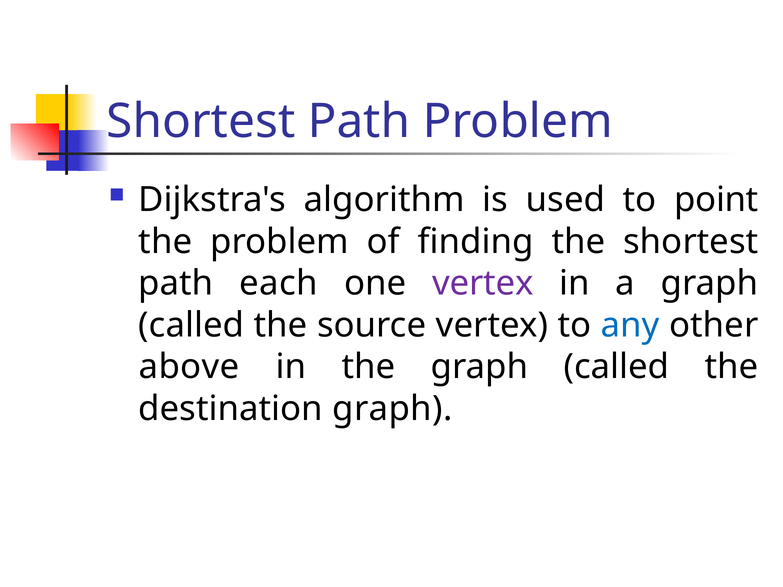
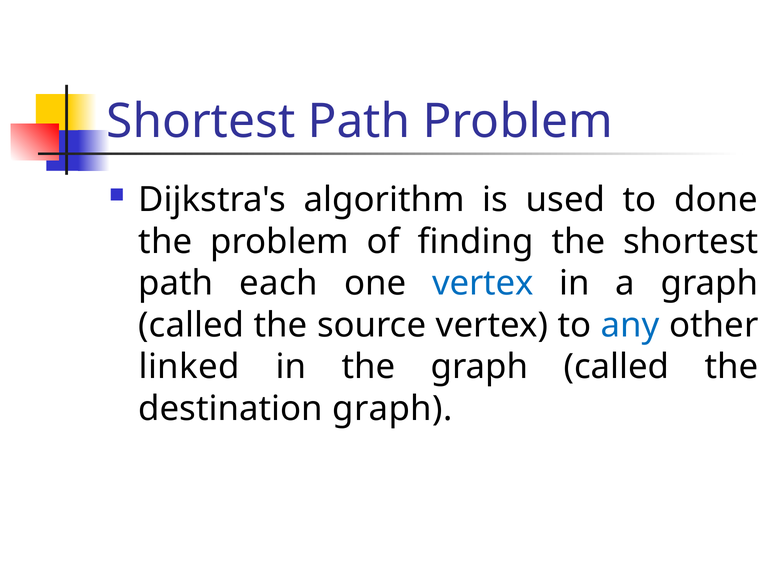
point: point -> done
vertex at (483, 284) colour: purple -> blue
above: above -> linked
